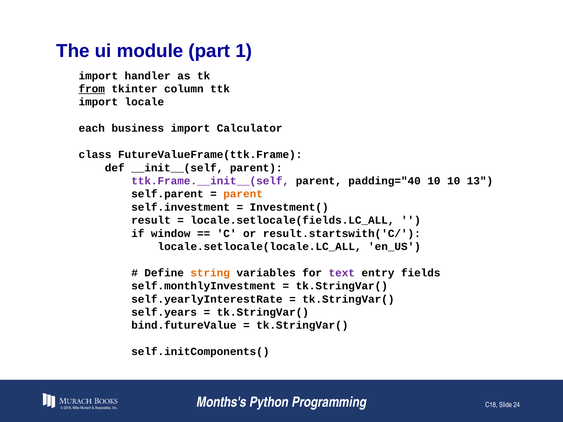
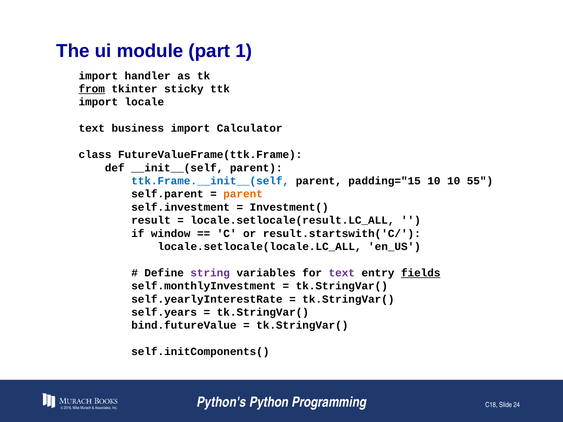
column: column -> sticky
each at (92, 128): each -> text
ttk.Frame.__init__(self colour: purple -> blue
padding="40: padding="40 -> padding="15
13: 13 -> 55
locale.setlocale(fields.LC_ALL: locale.setlocale(fields.LC_ALL -> locale.setlocale(result.LC_ALL
string colour: orange -> purple
fields underline: none -> present
Months's: Months's -> Python's
